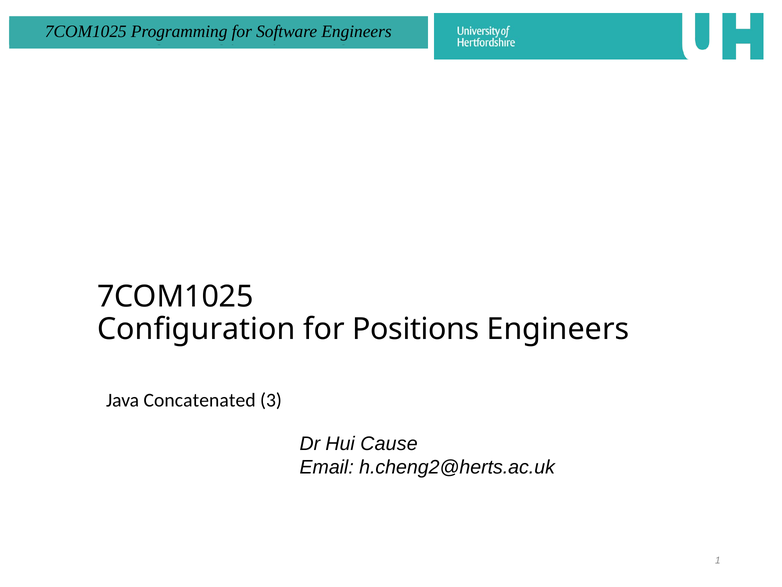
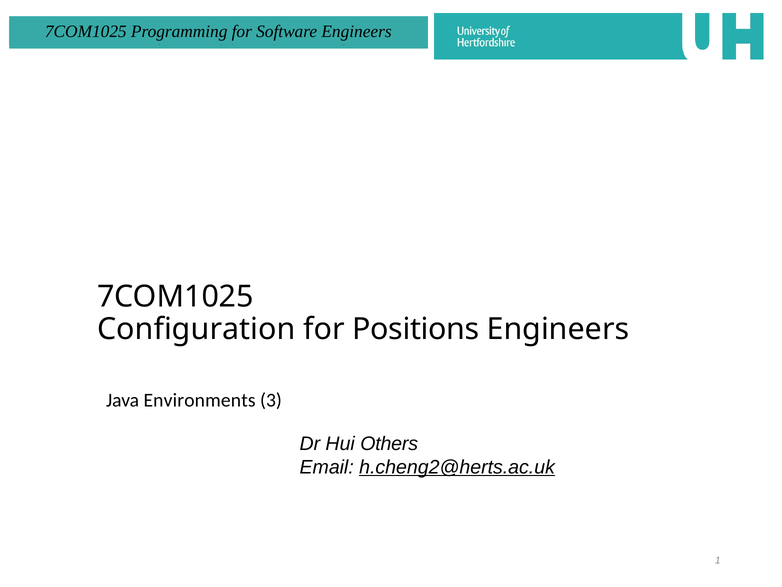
Concatenated: Concatenated -> Environments
Cause: Cause -> Others
h.cheng2@herts.ac.uk underline: none -> present
